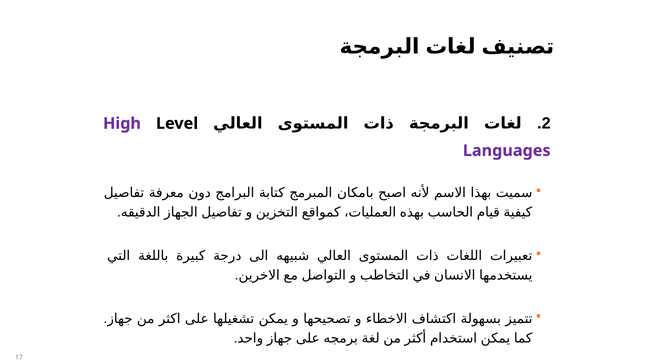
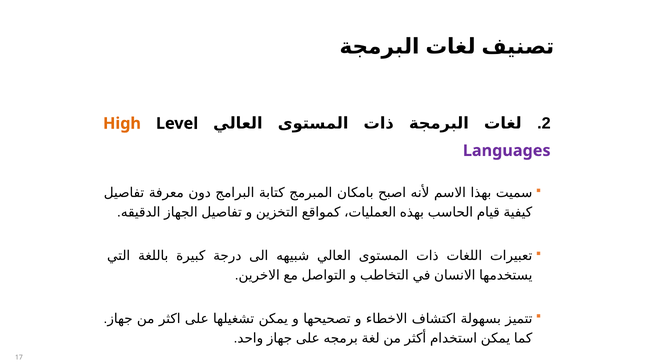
High colour: purple -> orange
